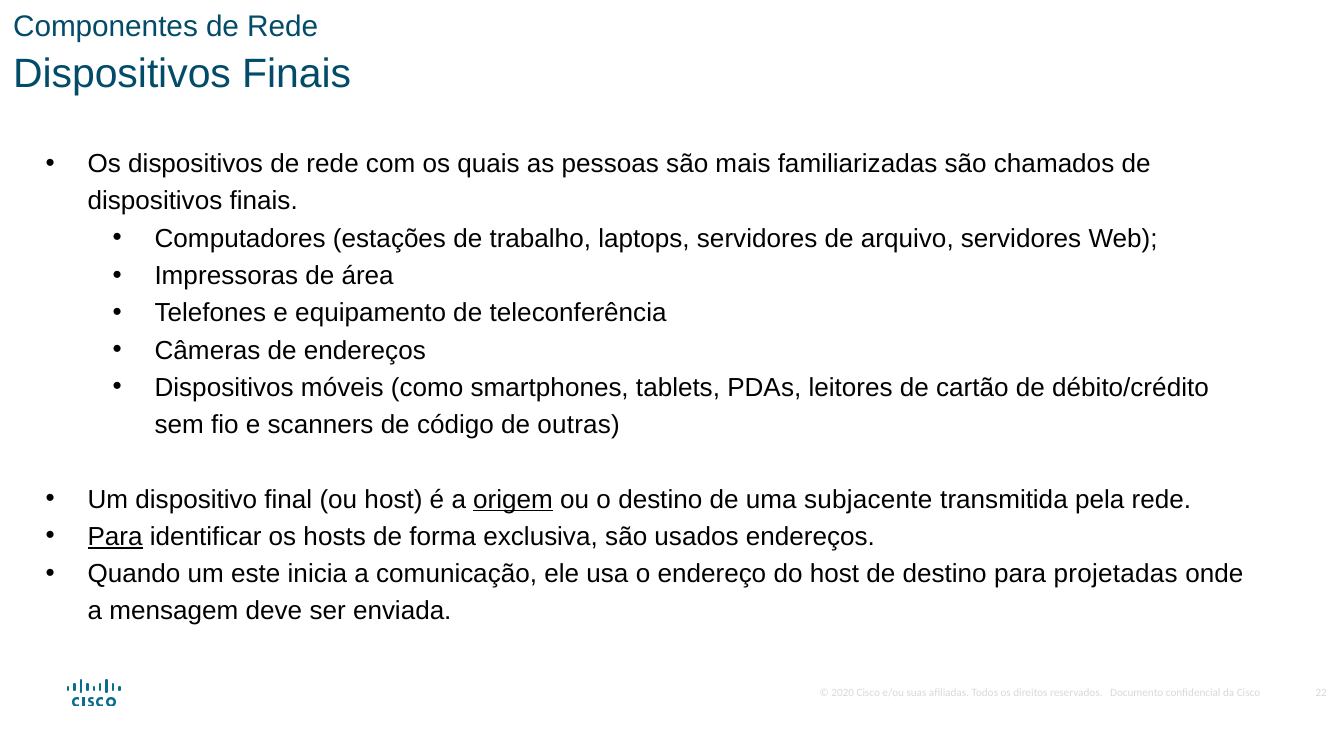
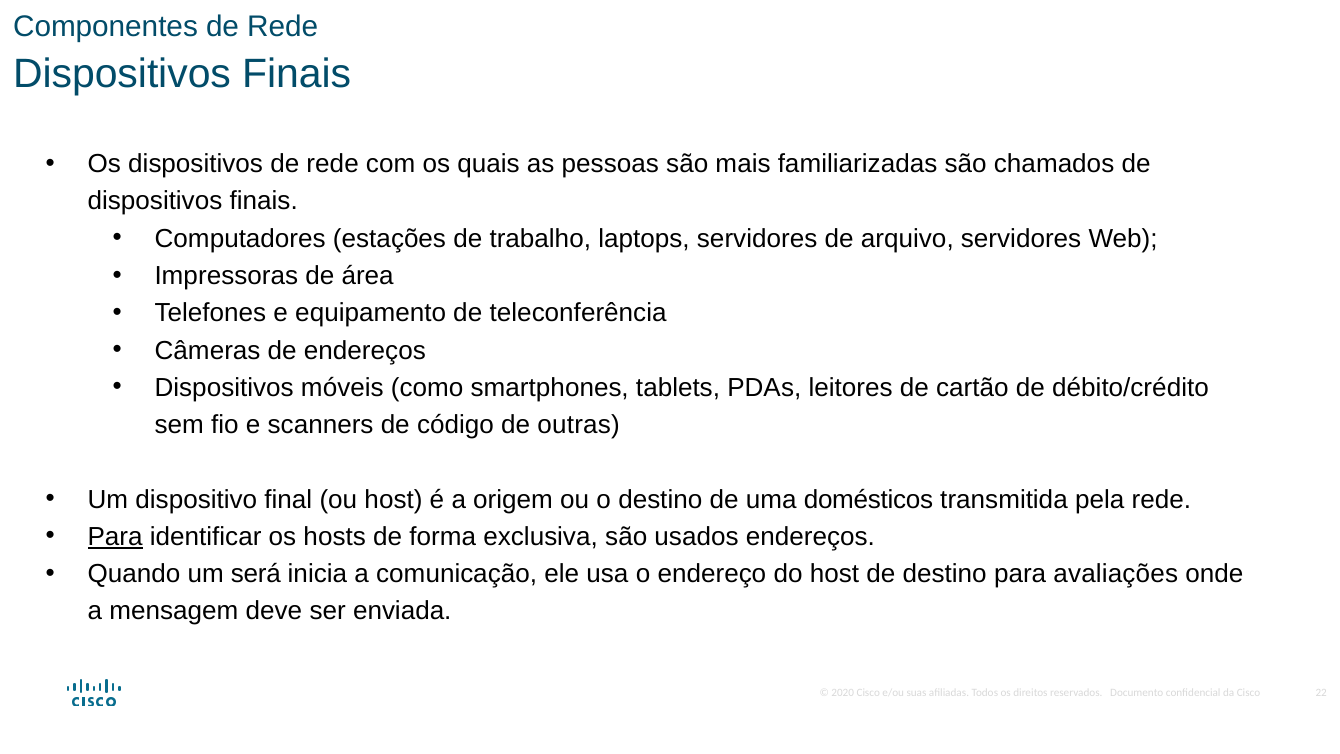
origem underline: present -> none
subjacente: subjacente -> domésticos
este: este -> será
projetadas: projetadas -> avaliações
